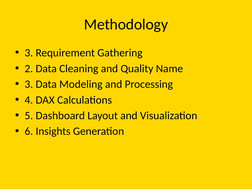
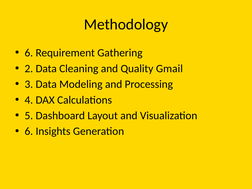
3 at (29, 53): 3 -> 6
Name: Name -> Gmail
